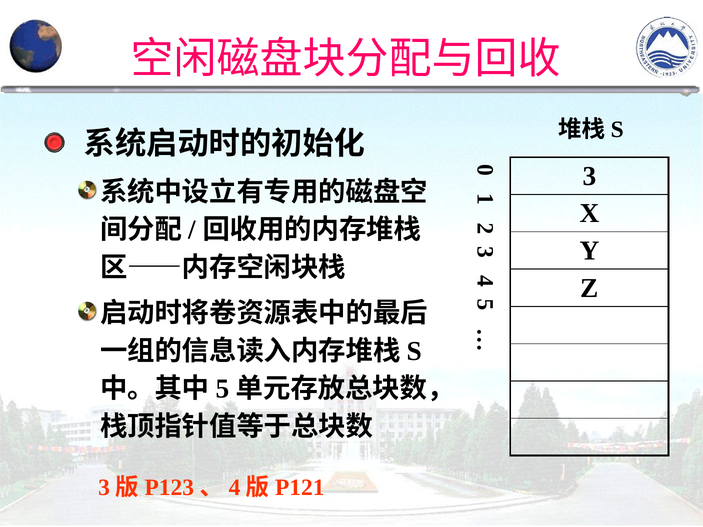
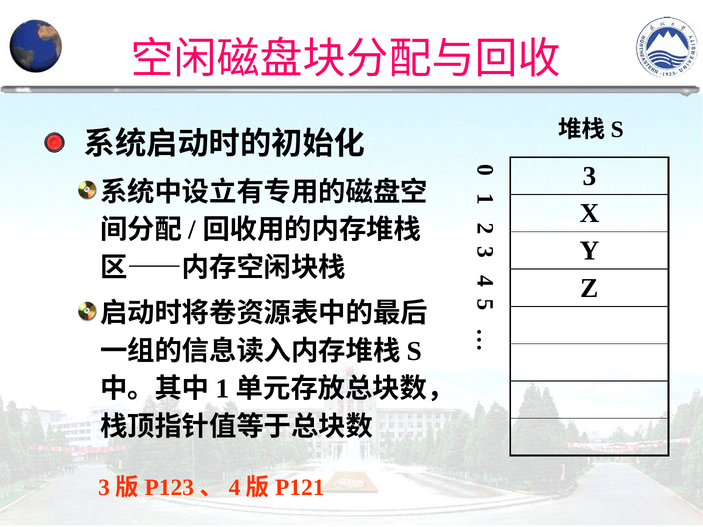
5 at (223, 389): 5 -> 1
